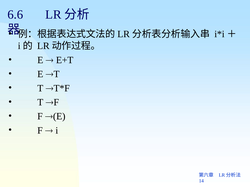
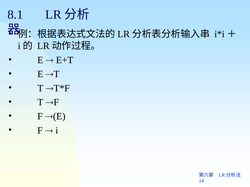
6.6: 6.6 -> 8.1
